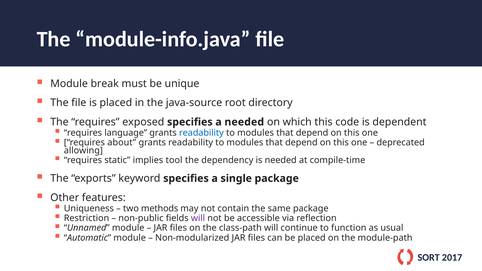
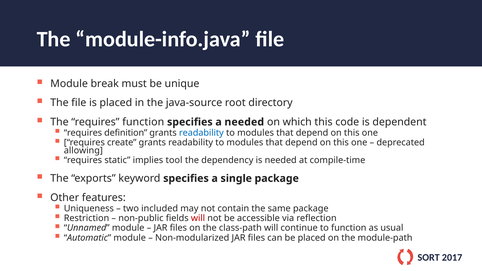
requires exposed: exposed -> function
language: language -> definition
about: about -> create
methods: methods -> included
will at (198, 218) colour: purple -> red
